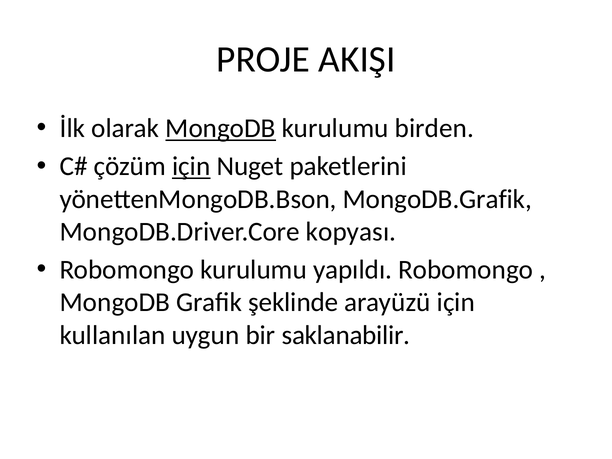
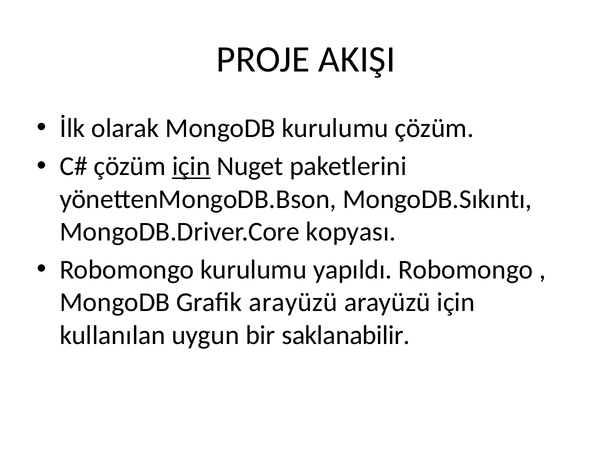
MongoDB at (221, 128) underline: present -> none
kurulumu birden: birden -> çözüm
MongoDB.Grafik: MongoDB.Grafik -> MongoDB.Sıkıntı
Grafik şeklinde: şeklinde -> arayüzü
